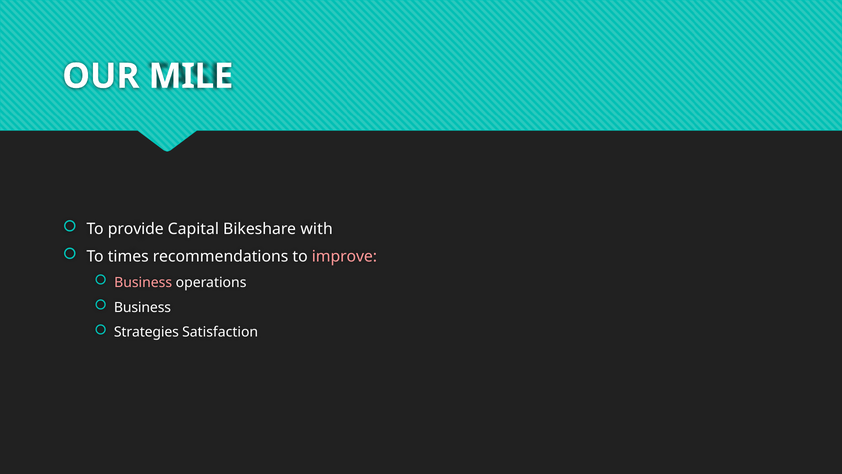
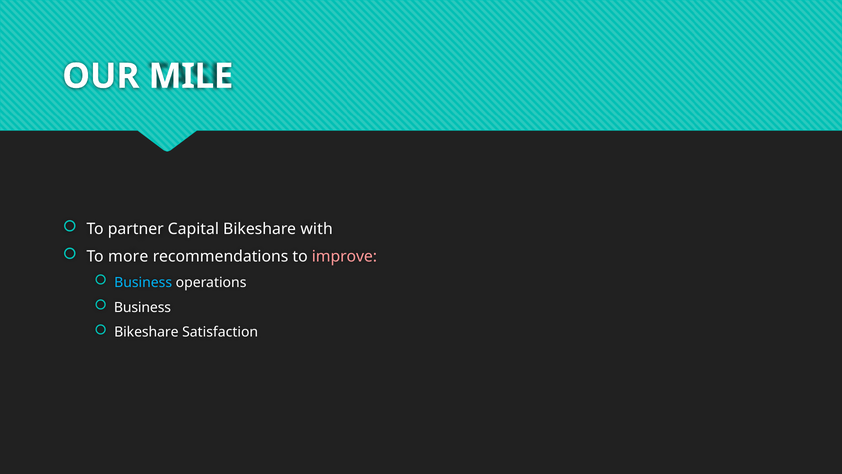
provide: provide -> partner
times: times -> more
Business at (143, 282) colour: pink -> light blue
Strategies at (146, 332): Strategies -> Bikeshare
